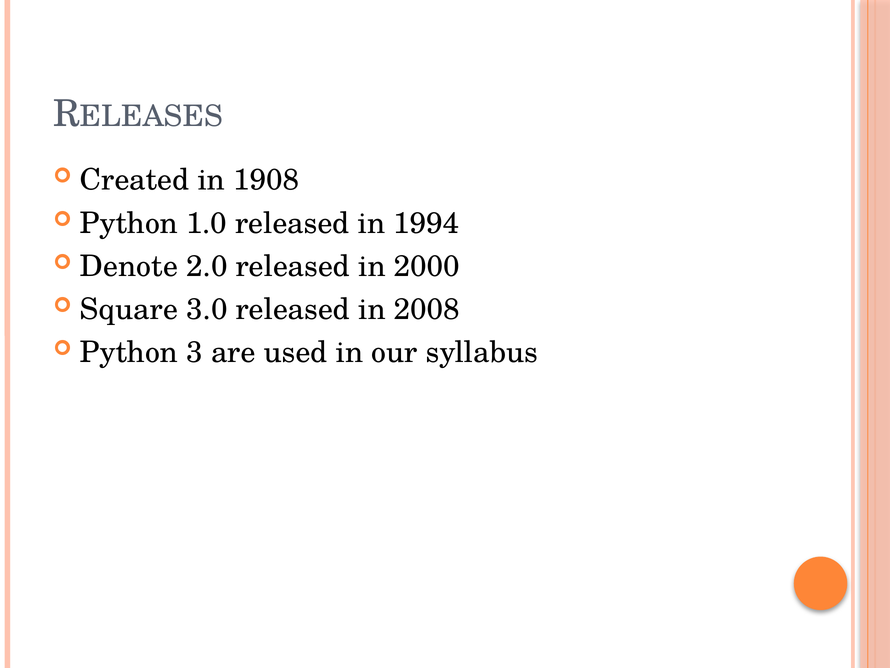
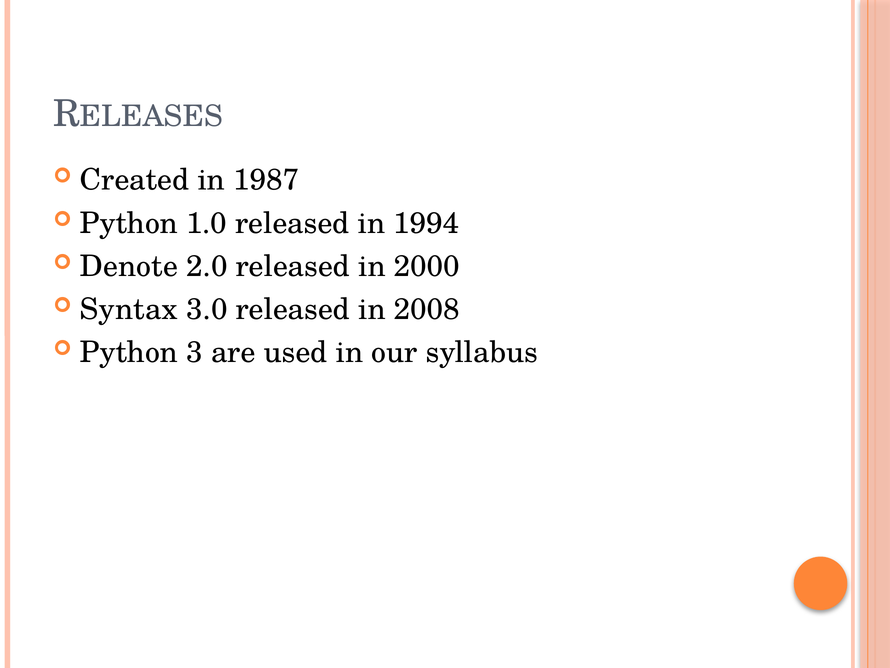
1908: 1908 -> 1987
Square: Square -> Syntax
